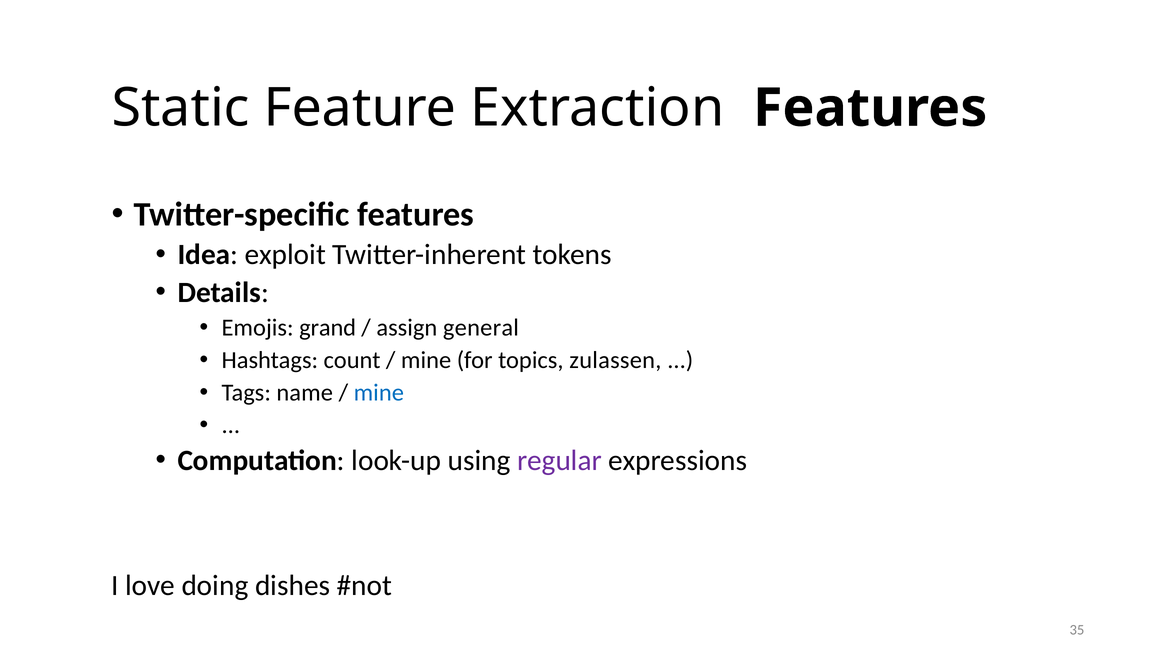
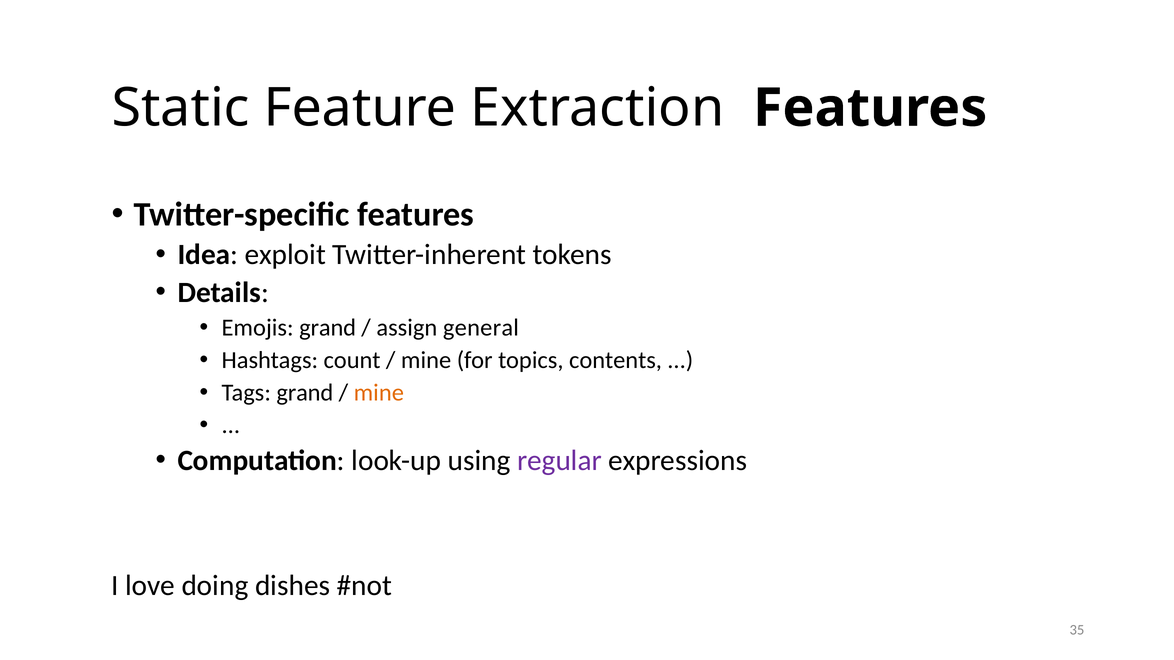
zulassen: zulassen -> contents
Tags name: name -> grand
mine at (379, 393) colour: blue -> orange
